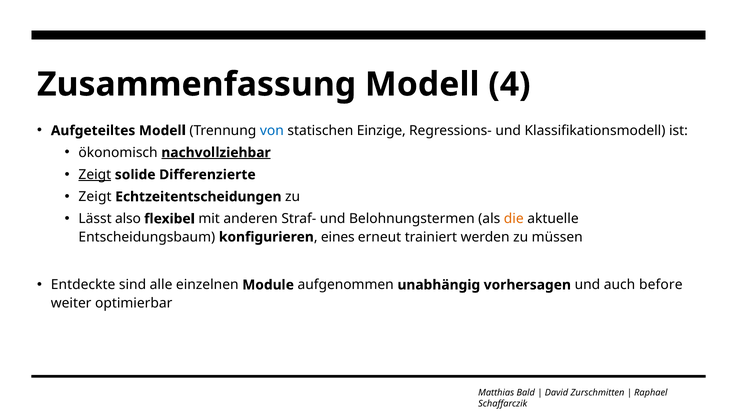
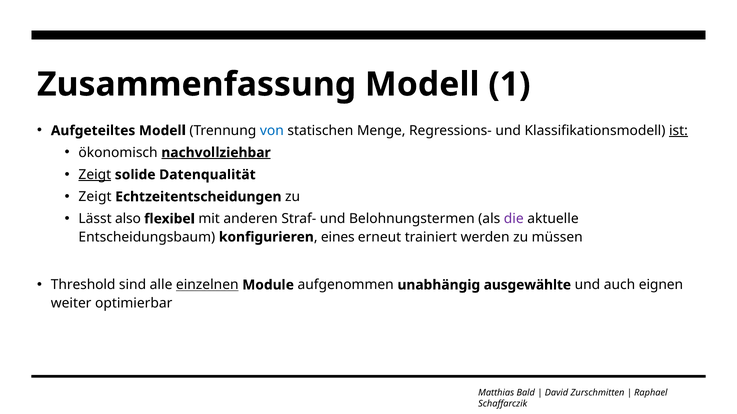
4: 4 -> 1
Einzige: Einzige -> Menge
ist underline: none -> present
Differenzierte: Differenzierte -> Datenqualität
die colour: orange -> purple
Entdeckte: Entdeckte -> Threshold
einzelnen underline: none -> present
vorhersagen: vorhersagen -> ausgewählte
before: before -> eignen
